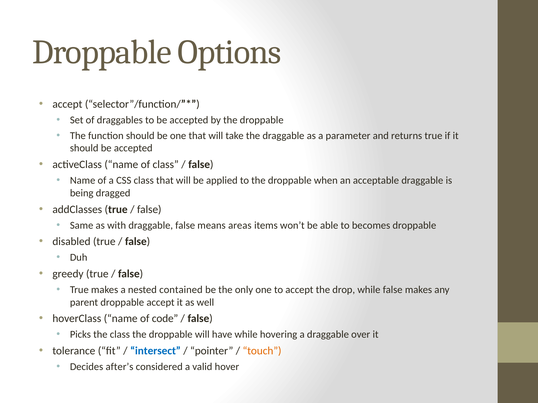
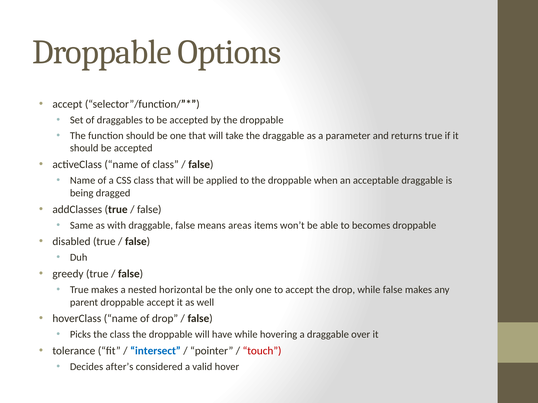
contained: contained -> horizontal
of code: code -> drop
touch colour: orange -> red
